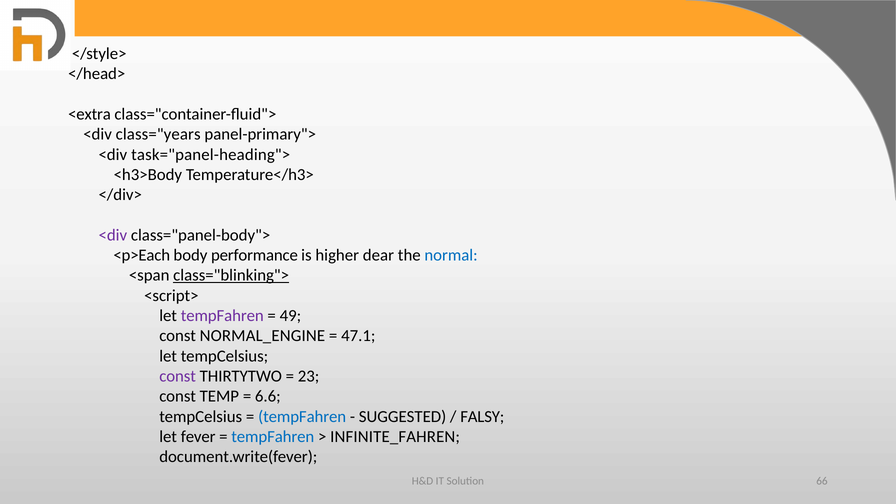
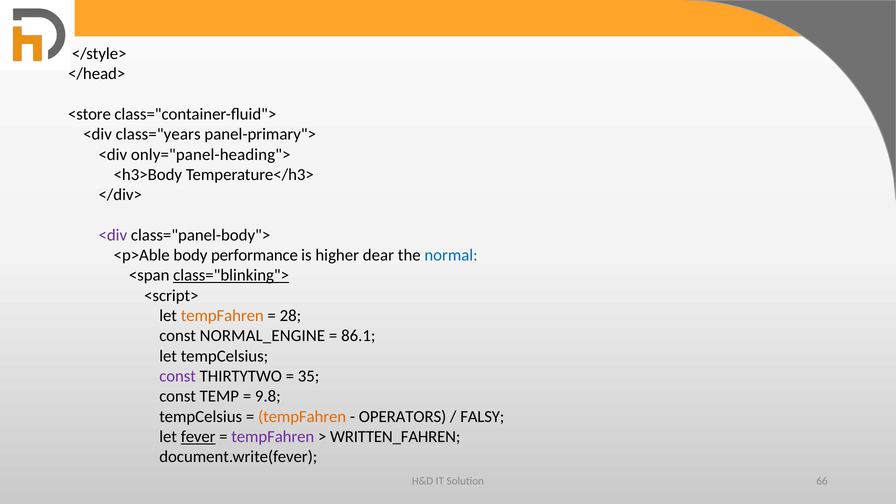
<extra: <extra -> <store
task="panel-heading">: task="panel-heading"> -> only="panel-heading">
<p>Each: <p>Each -> <p>Able
tempFahren at (222, 316) colour: purple -> orange
49: 49 -> 28
47.1: 47.1 -> 86.1
23: 23 -> 35
6.6: 6.6 -> 9.8
tempFahren at (302, 417) colour: blue -> orange
SUGGESTED: SUGGESTED -> OPERATORS
fever underline: none -> present
tempFahren at (273, 437) colour: blue -> purple
INFINITE_FAHREN: INFINITE_FAHREN -> WRITTEN_FAHREN
